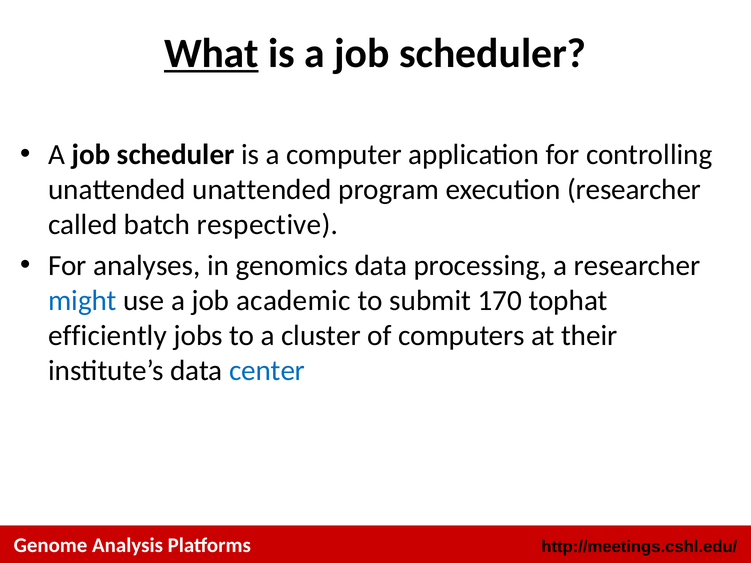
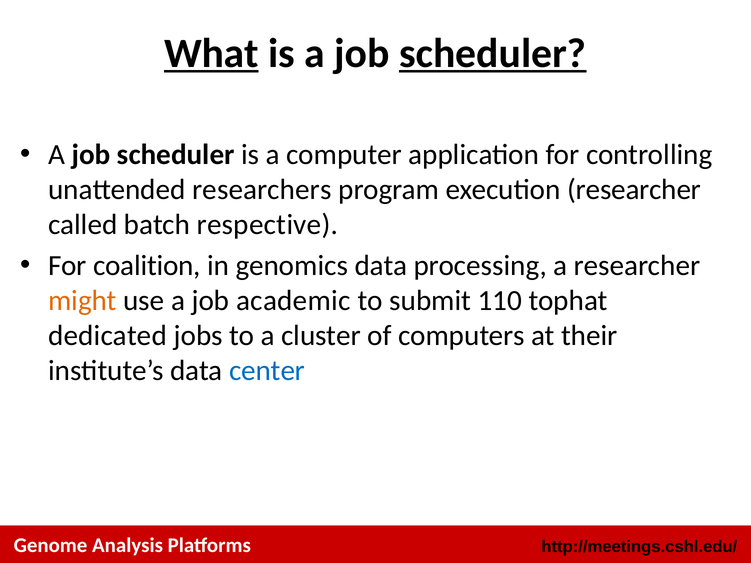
scheduler at (493, 53) underline: none -> present
unattended unattended: unattended -> researchers
analyses: analyses -> coalition
might colour: blue -> orange
170: 170 -> 110
efficiently: efficiently -> dedicated
